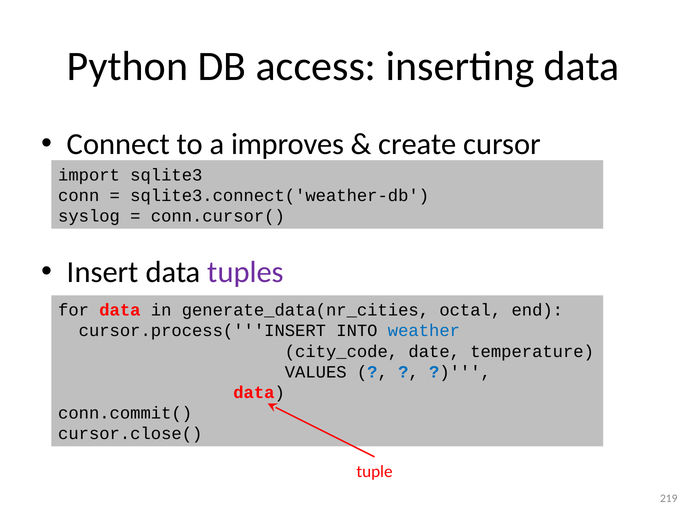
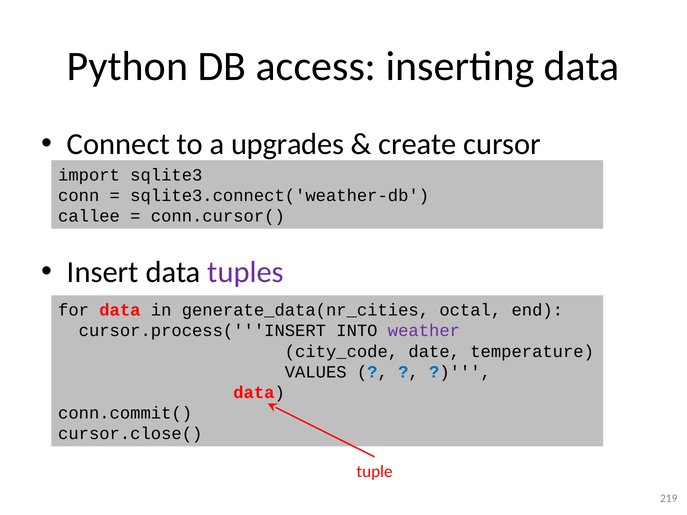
improves: improves -> upgrades
syslog: syslog -> callee
weather colour: blue -> purple
